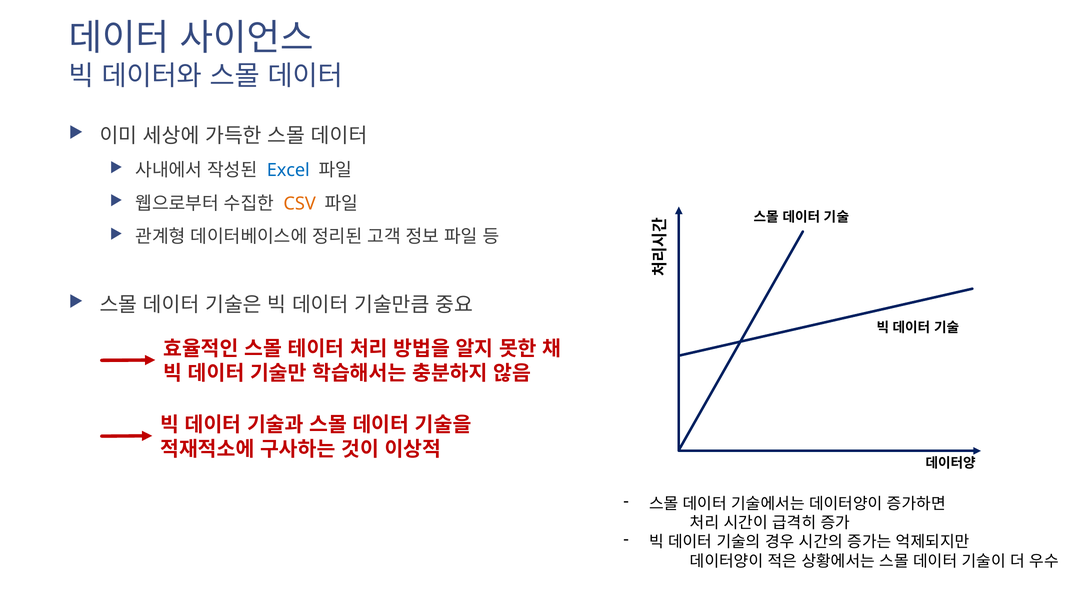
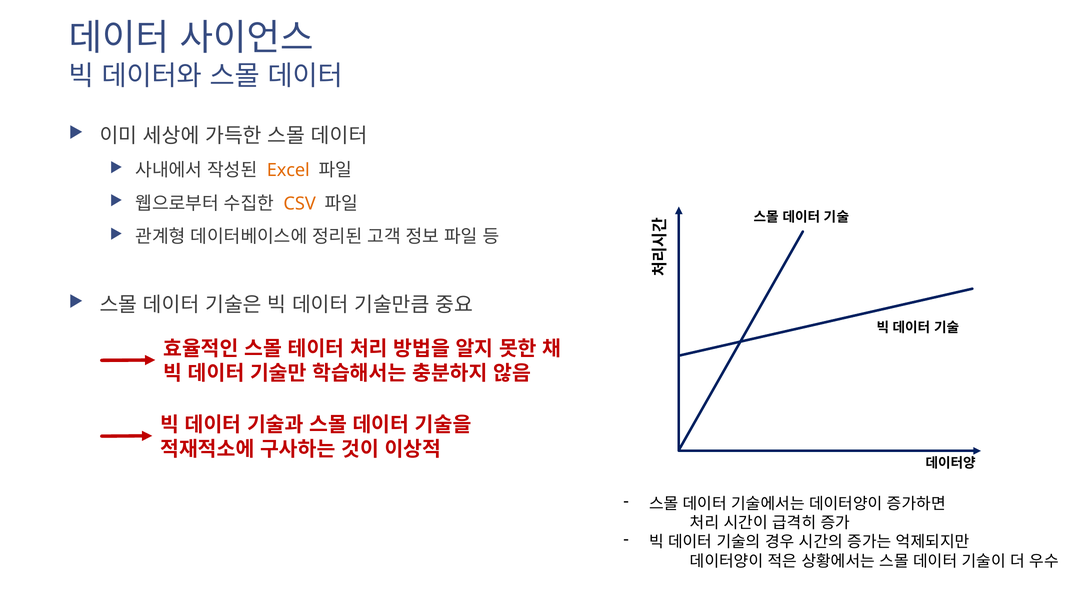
Excel colour: blue -> orange
